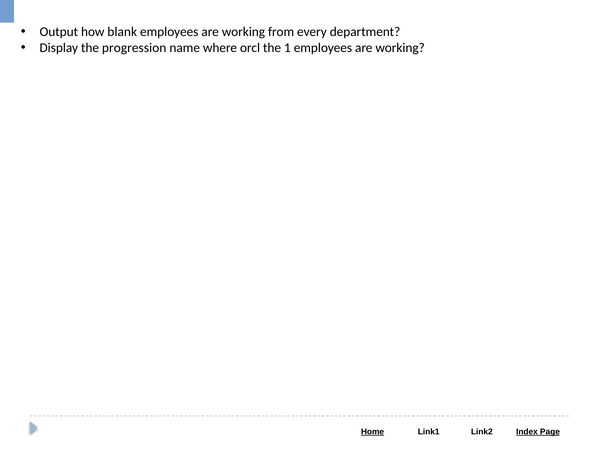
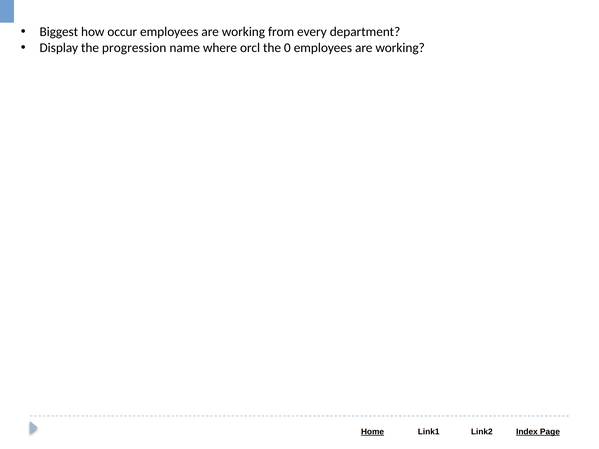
Output: Output -> Biggest
blank: blank -> occur
1: 1 -> 0
